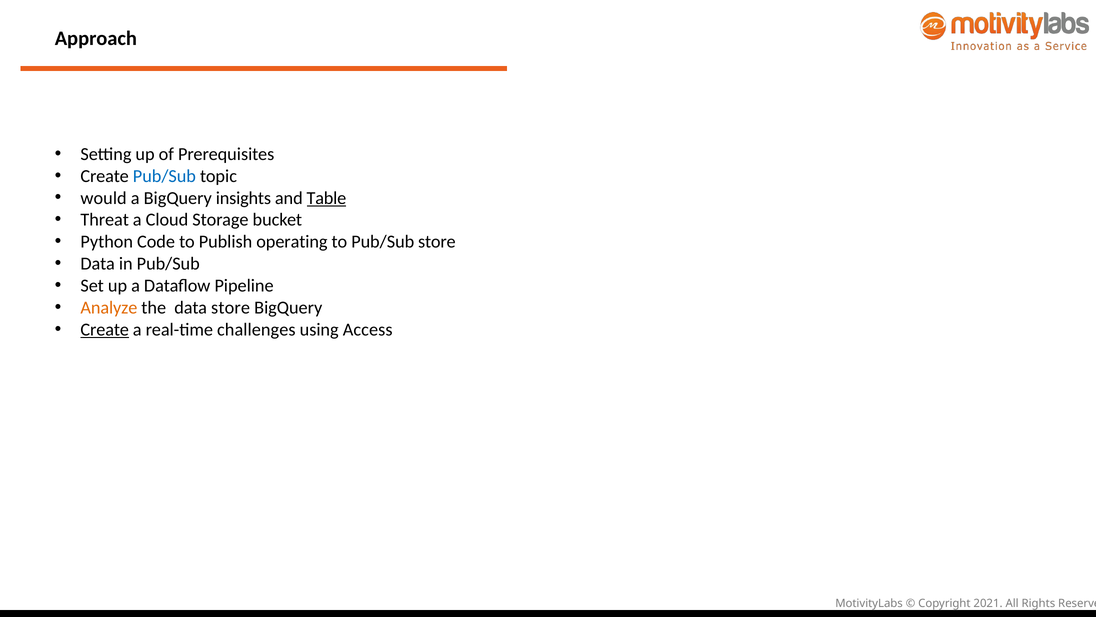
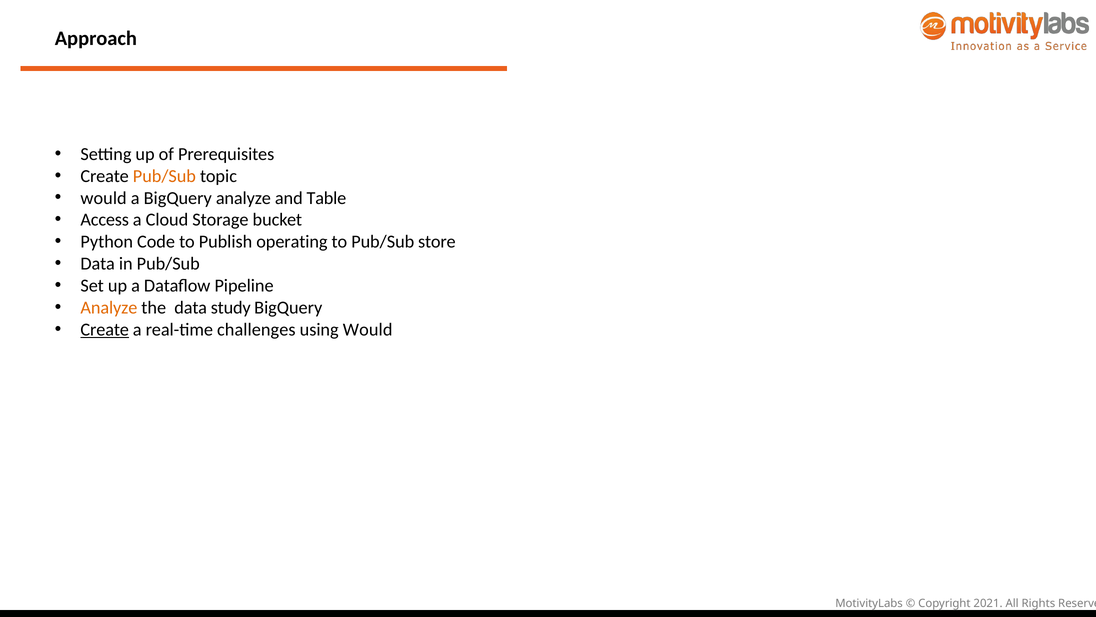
Pub/Sub at (164, 176) colour: blue -> orange
BigQuery insights: insights -> analyze
Table underline: present -> none
Threat: Threat -> Access
data store: store -> study
using Access: Access -> Would
